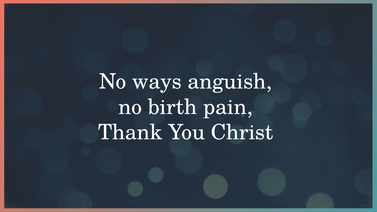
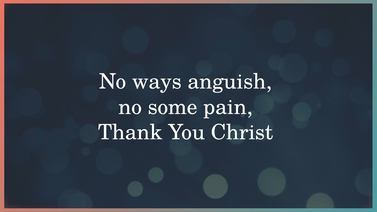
birth: birth -> some
